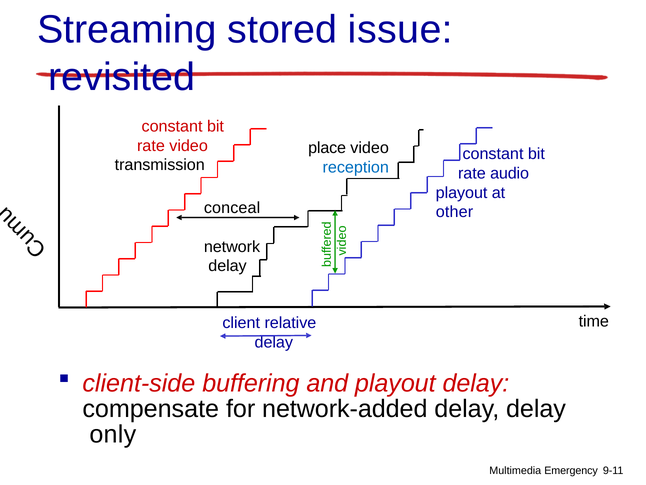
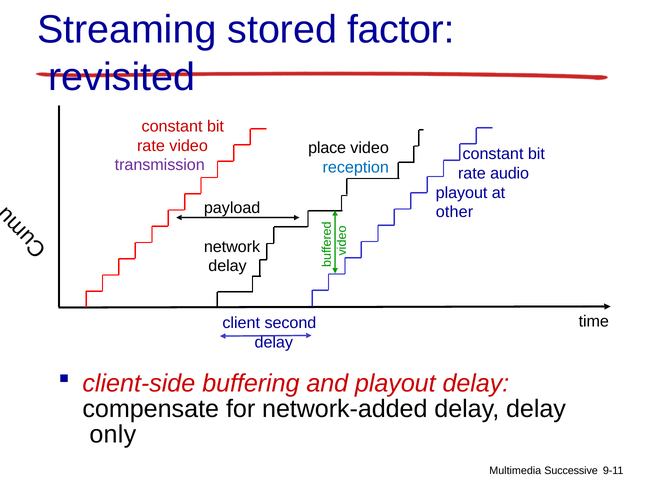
issue: issue -> factor
transmission colour: black -> purple
conceal: conceal -> payload
relative: relative -> second
Emergency: Emergency -> Successive
